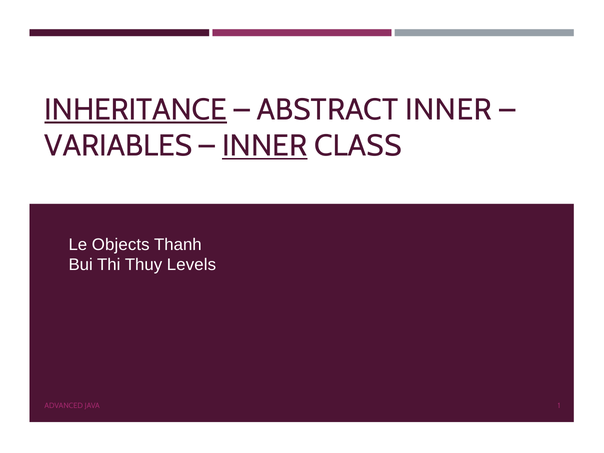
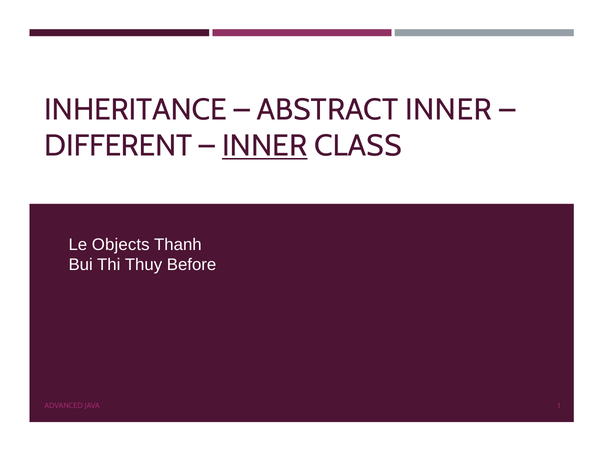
INHERITANCE underline: present -> none
VARIABLES: VARIABLES -> DIFFERENT
Levels: Levels -> Before
